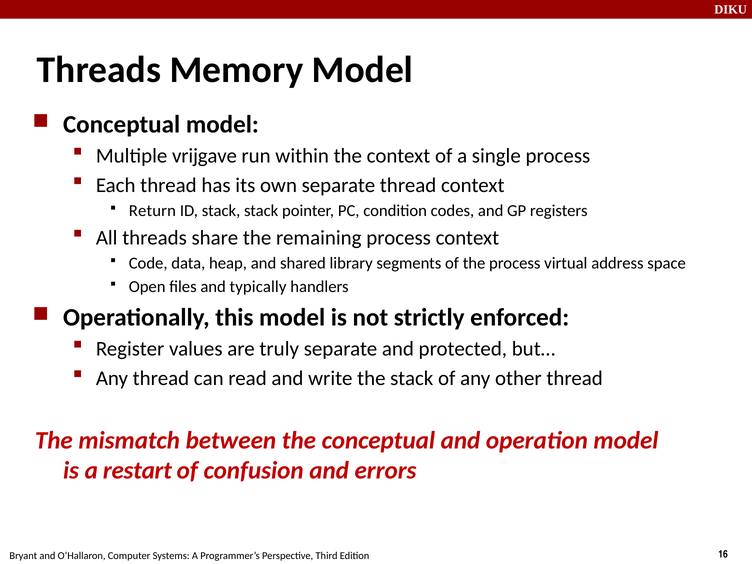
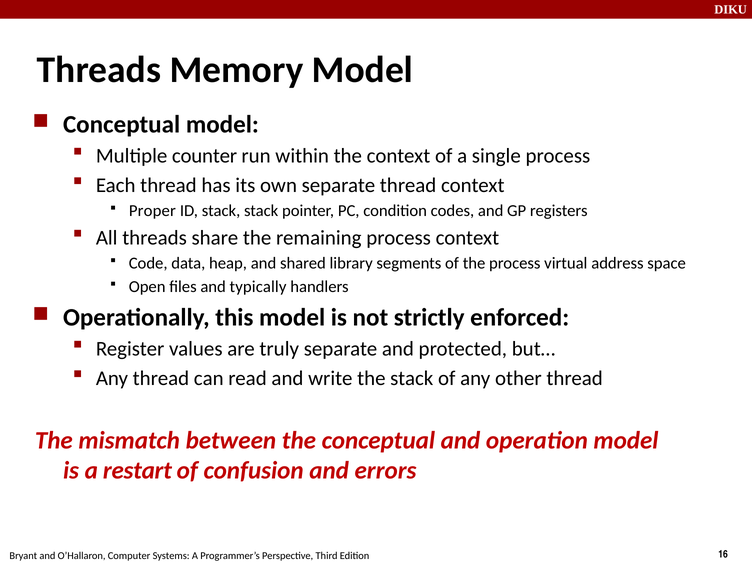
vrijgave: vrijgave -> counter
Return: Return -> Proper
